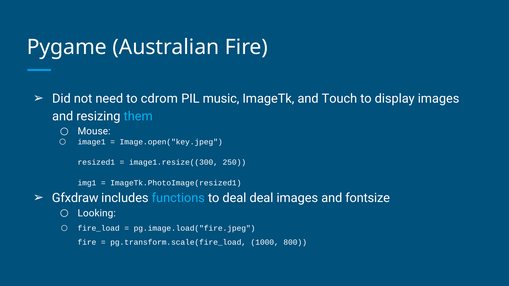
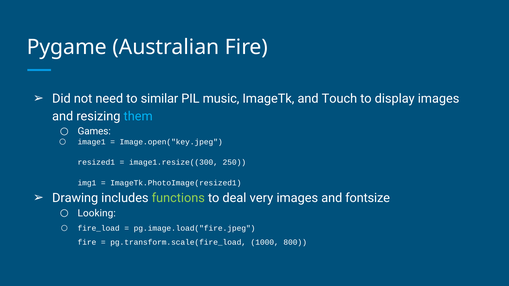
cdrom: cdrom -> similar
Mouse: Mouse -> Games
Gfxdraw: Gfxdraw -> Drawing
functions colour: light blue -> light green
deal deal: deal -> very
